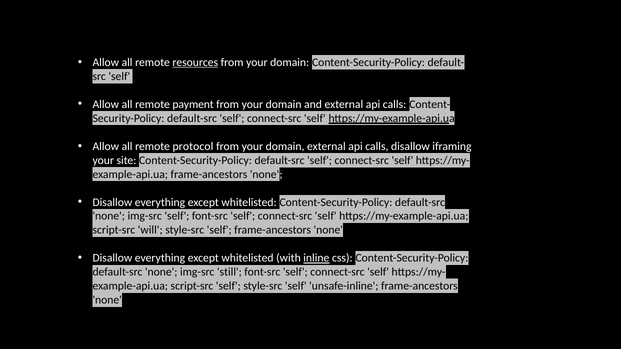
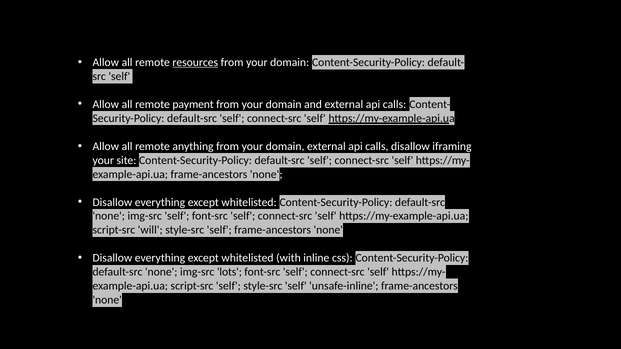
protocol: protocol -> anything
inline underline: present -> none
still: still -> lots
